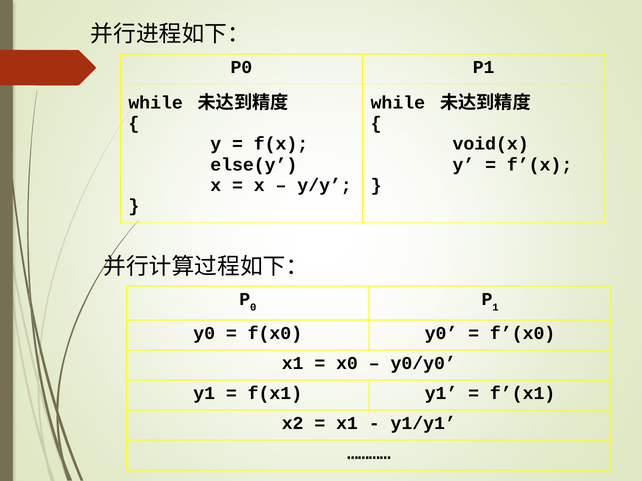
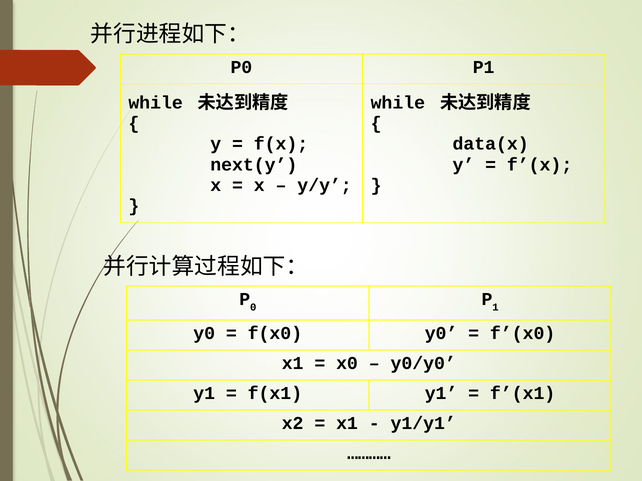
void(x: void(x -> data(x
else(y: else(y -> next(y
